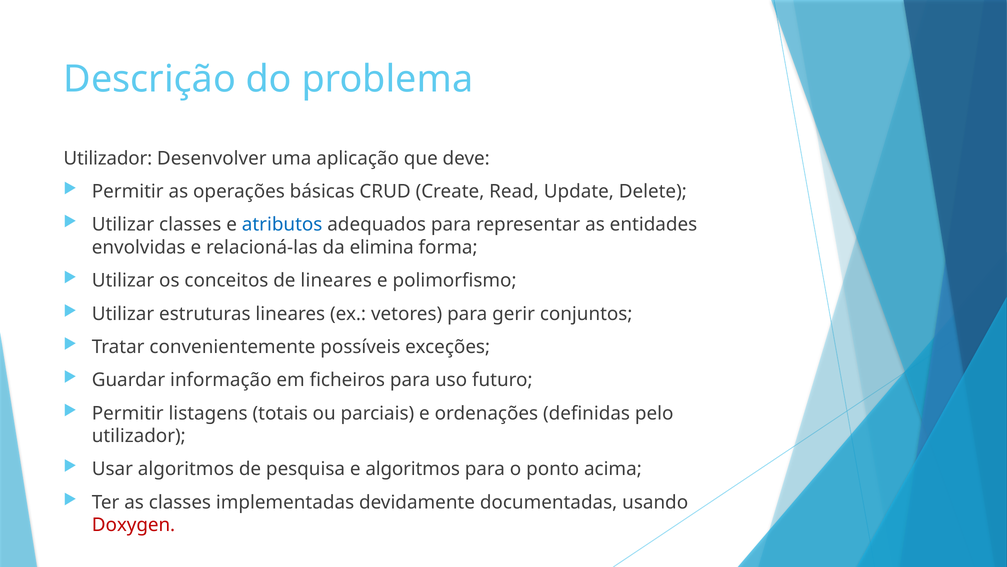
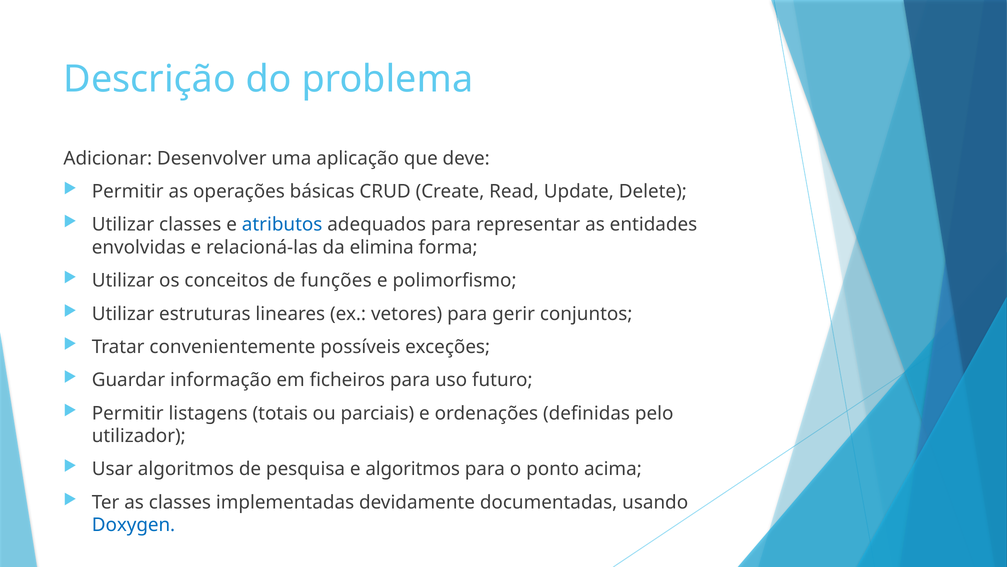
Utilizador at (108, 158): Utilizador -> Adicionar
de lineares: lineares -> funções
Doxygen colour: red -> blue
